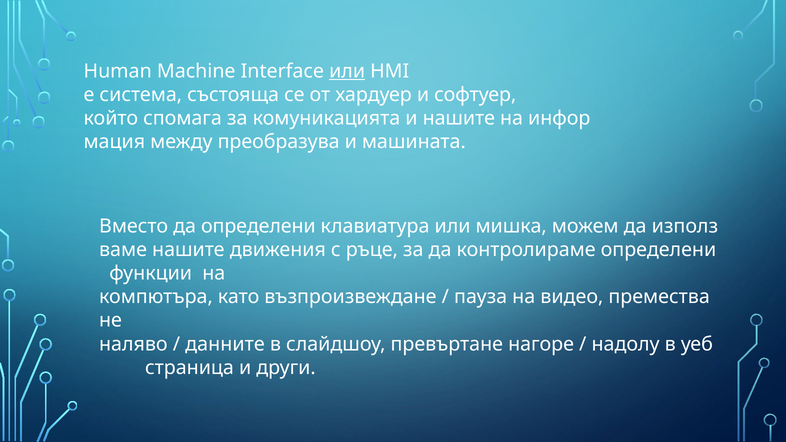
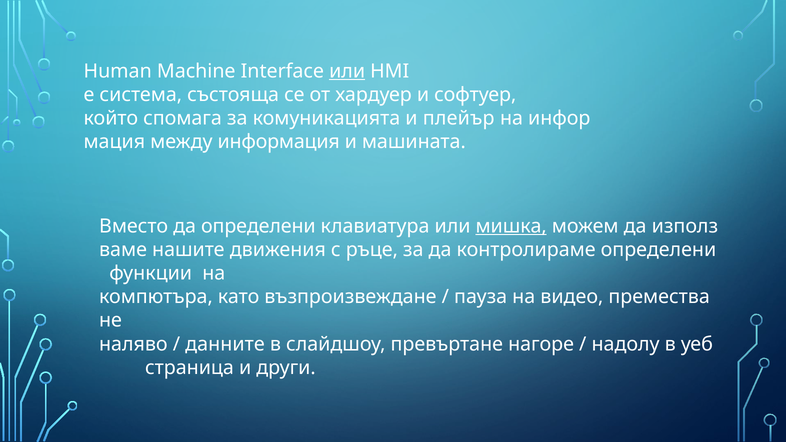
и нашите: нашите -> плейър
преобразува: преобразува -> информация
мишка underline: none -> present
